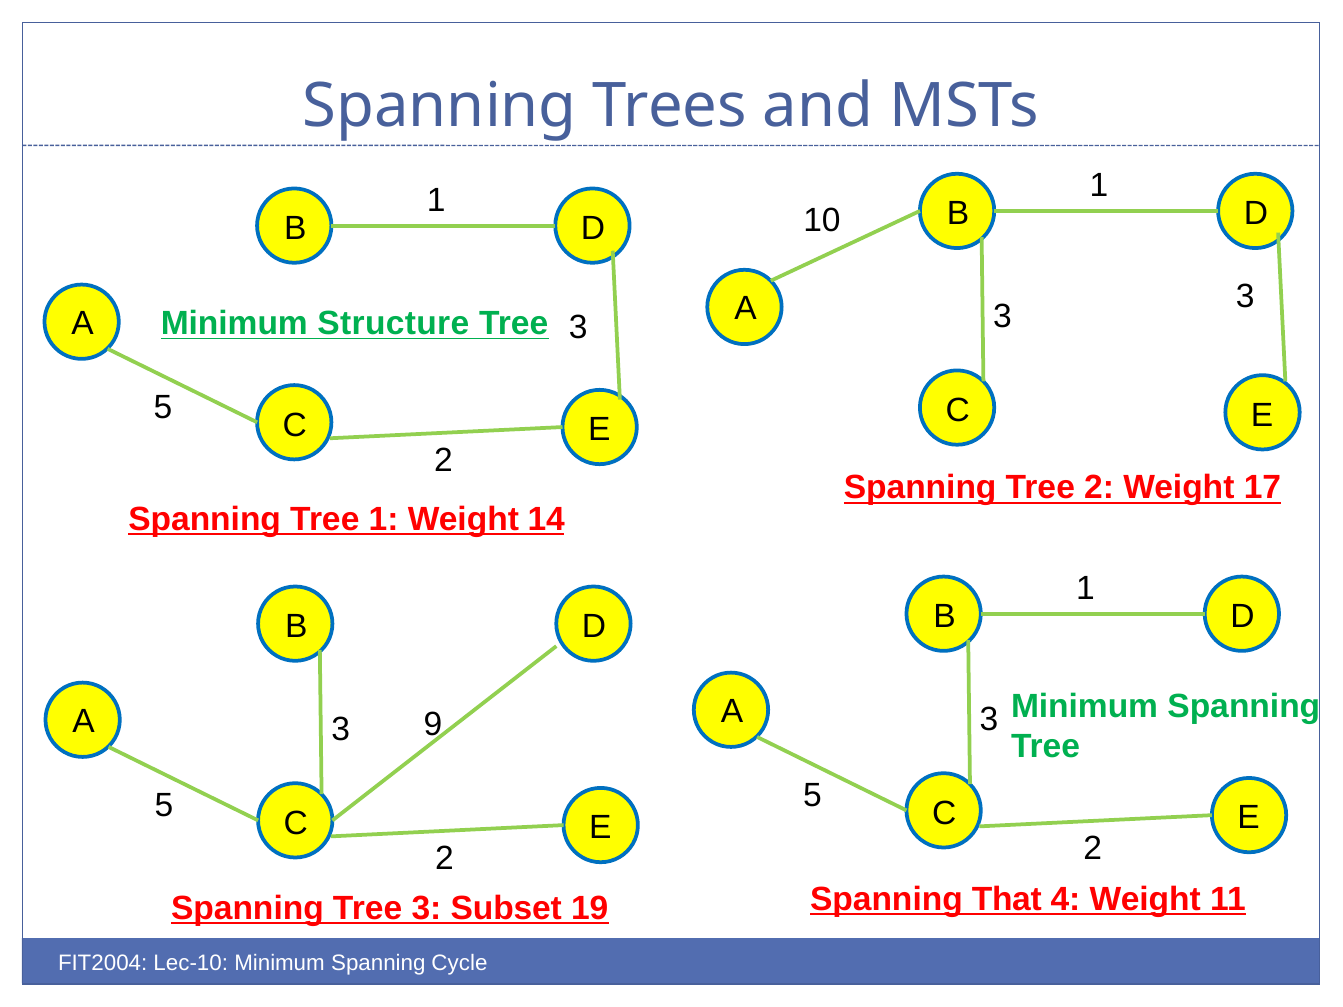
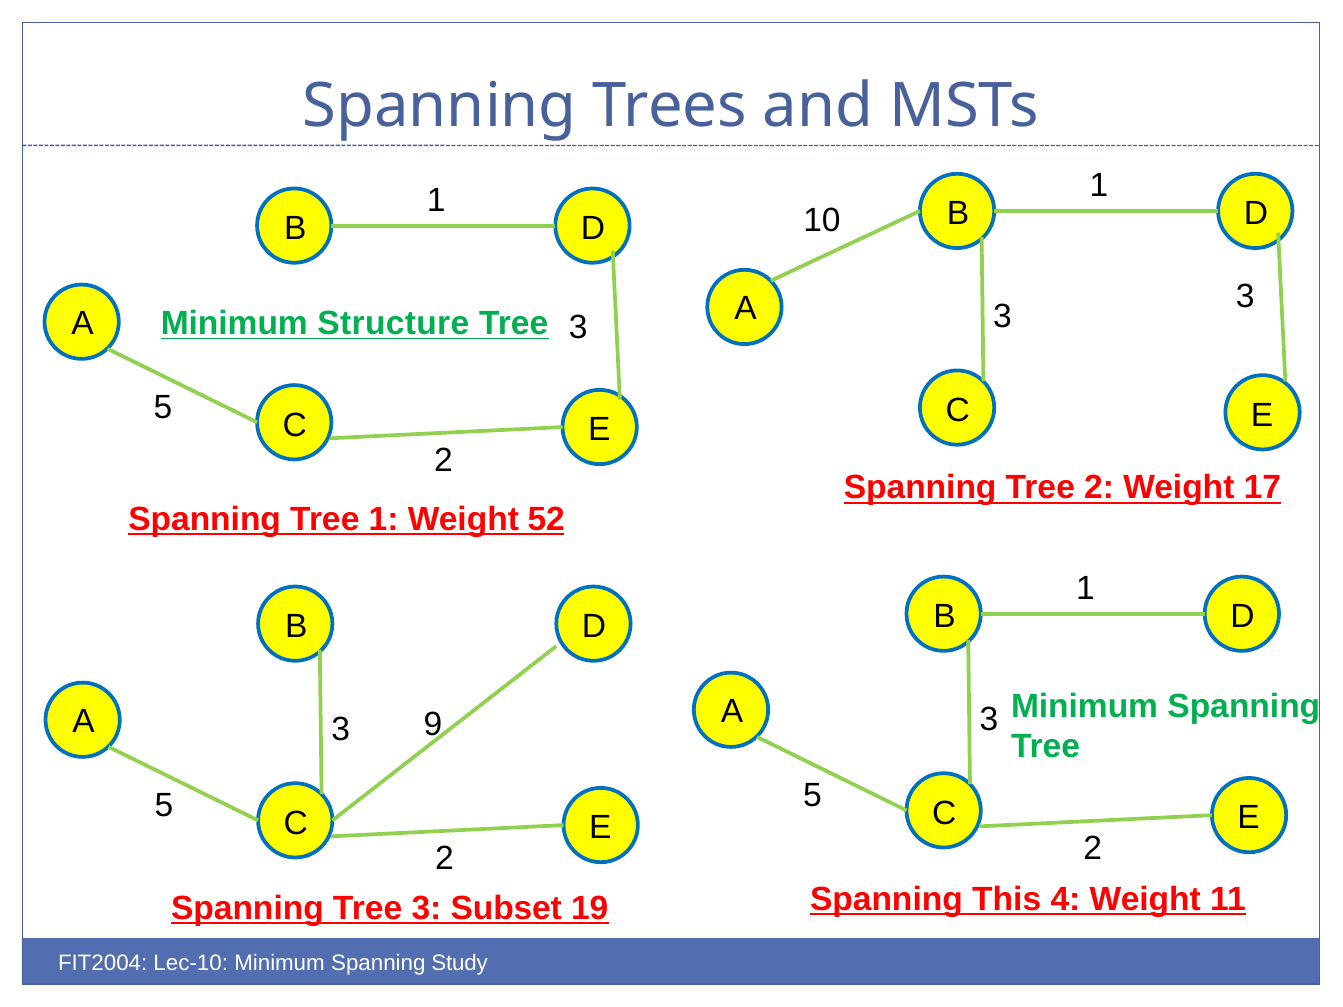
14: 14 -> 52
That: That -> This
Cycle: Cycle -> Study
